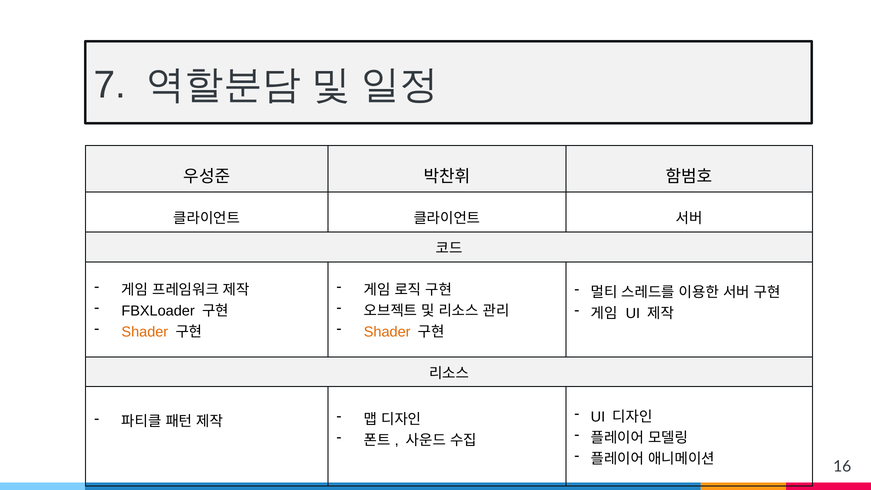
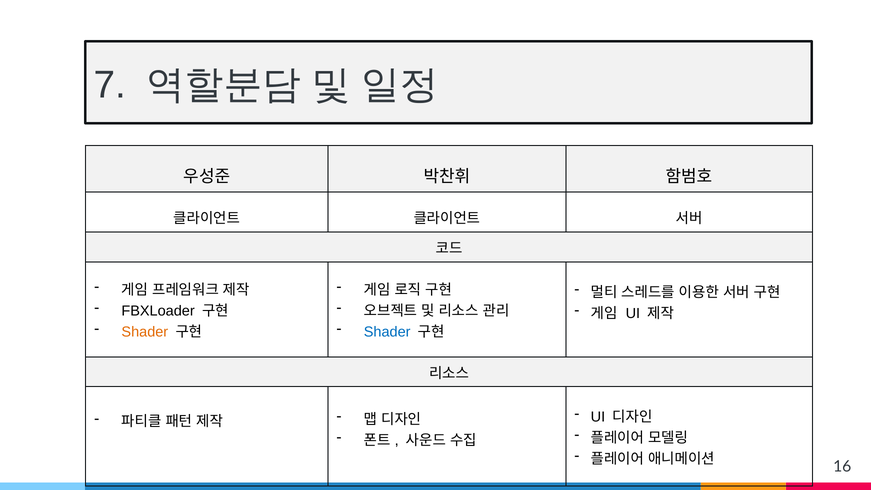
Shader at (387, 332) colour: orange -> blue
